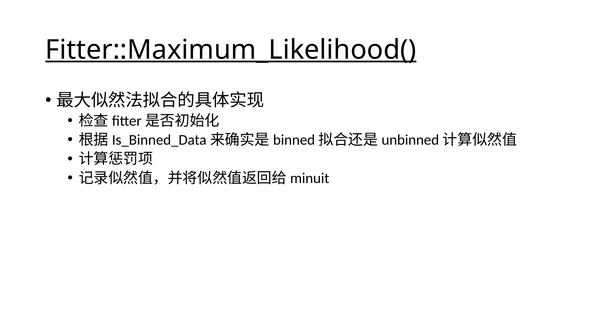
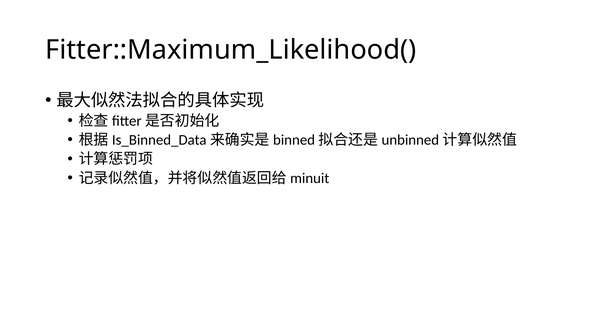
Fitter::Maximum_Likelihood( underline: present -> none
